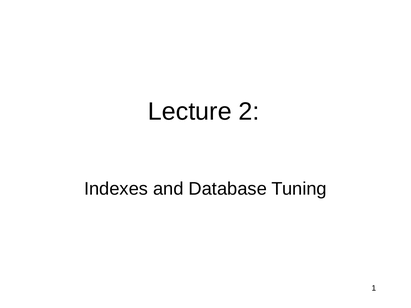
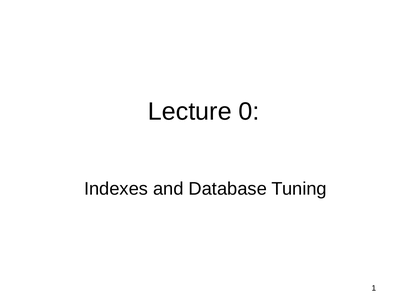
2: 2 -> 0
